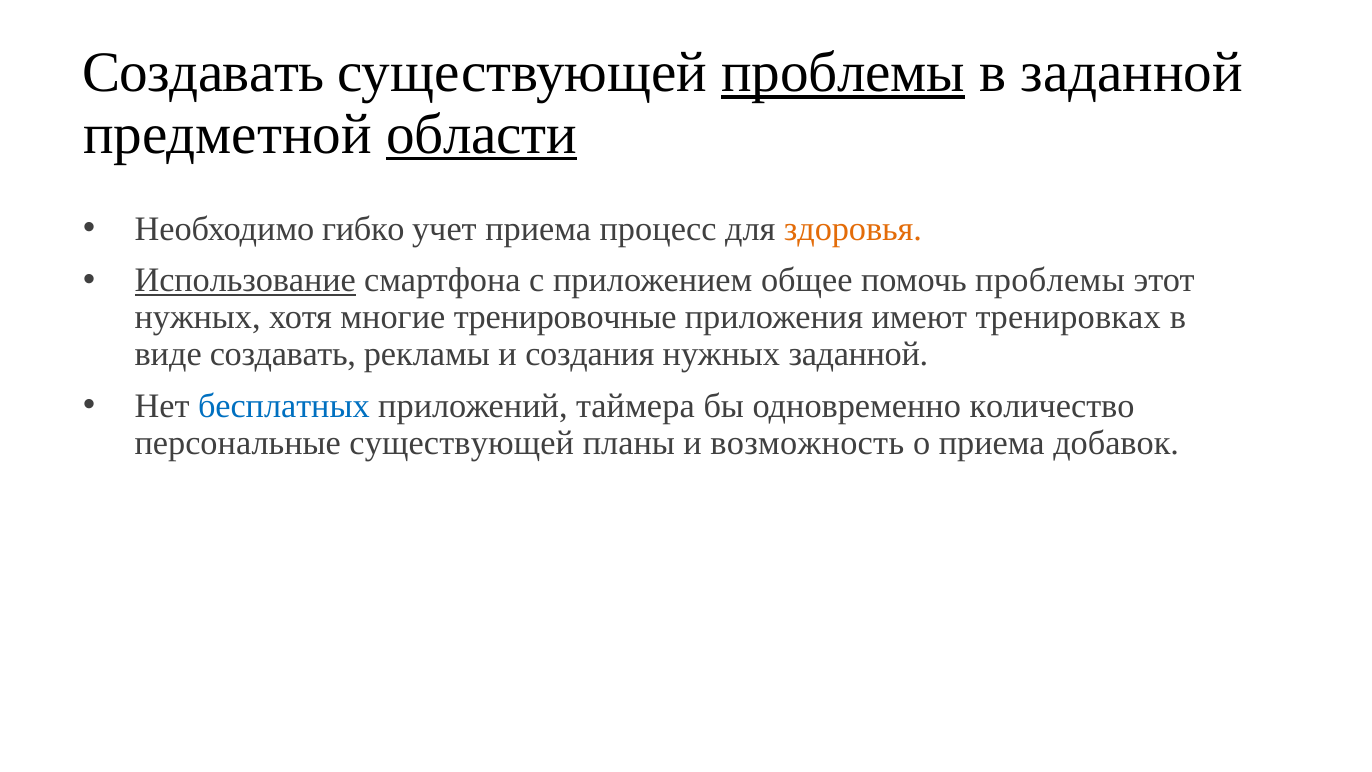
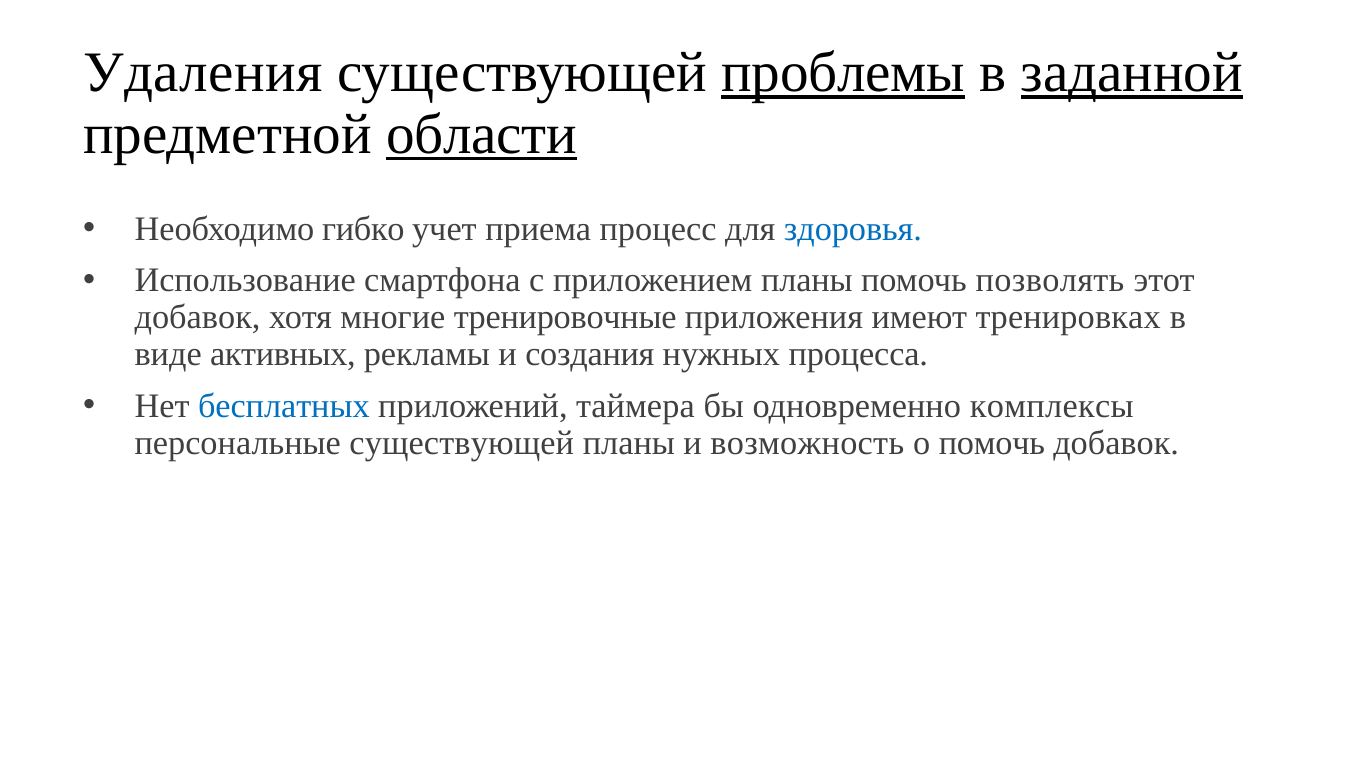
Создавать at (203, 72): Создавать -> Удаления
заданной at (1132, 72) underline: none -> present
здоровья colour: orange -> blue
Использование underline: present -> none
приложением общее: общее -> планы
помочь проблемы: проблемы -> позволять
нужных at (198, 317): нужных -> добавок
виде создавать: создавать -> активных
нужных заданной: заданной -> процесса
количество: количество -> комплексы
о приема: приема -> помочь
